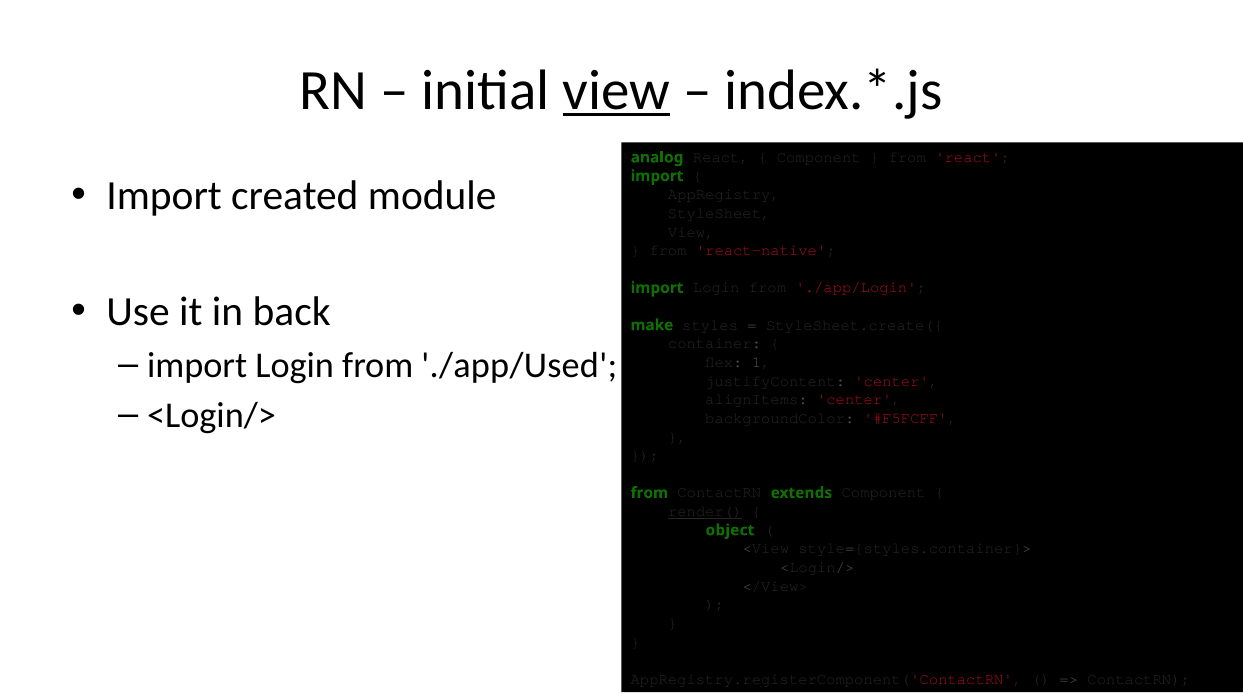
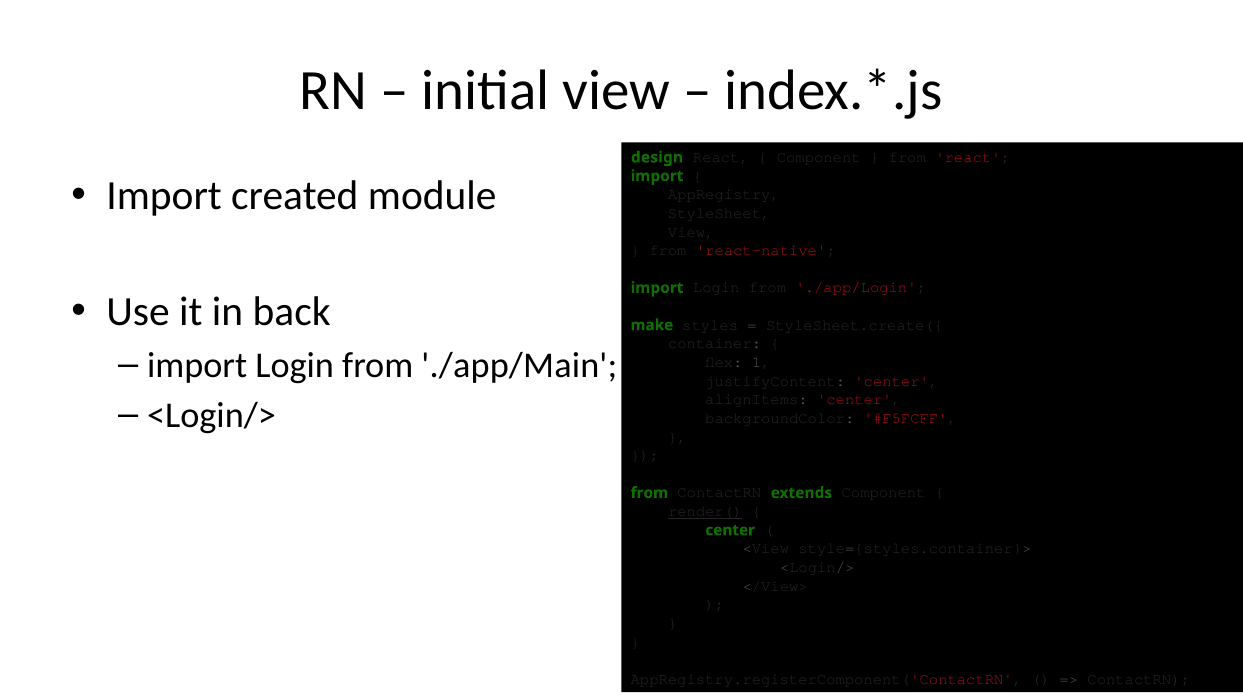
view at (616, 90) underline: present -> none
analog: analog -> design
./app/Used: ./app/Used -> ./app/Main
object at (730, 530): object -> center
